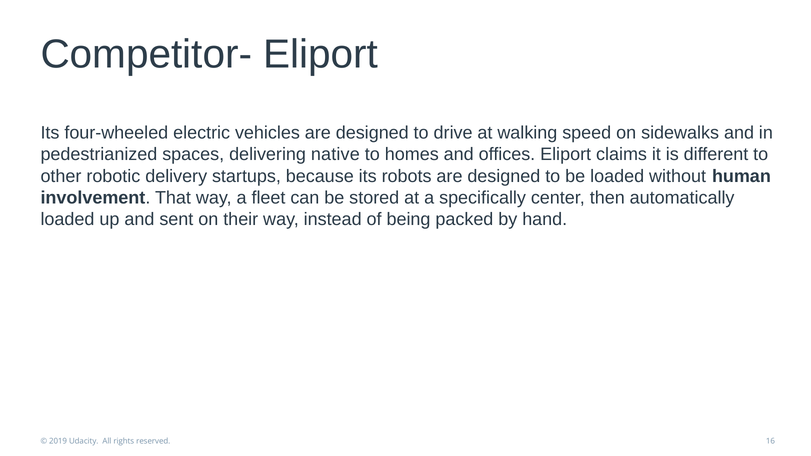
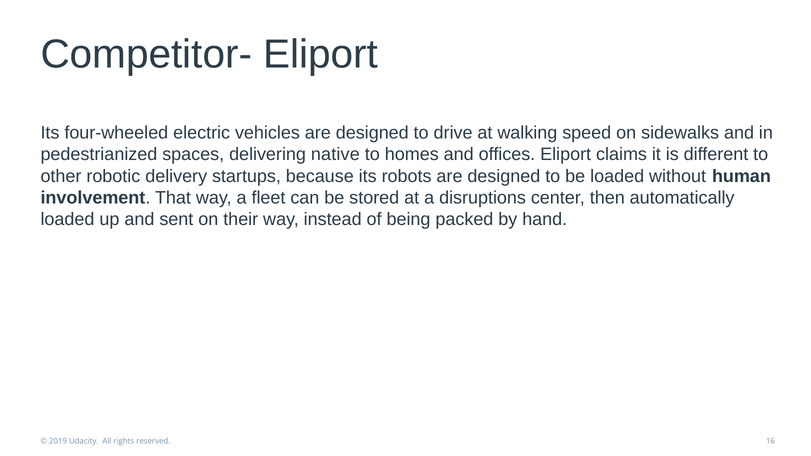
specifically: specifically -> disruptions
